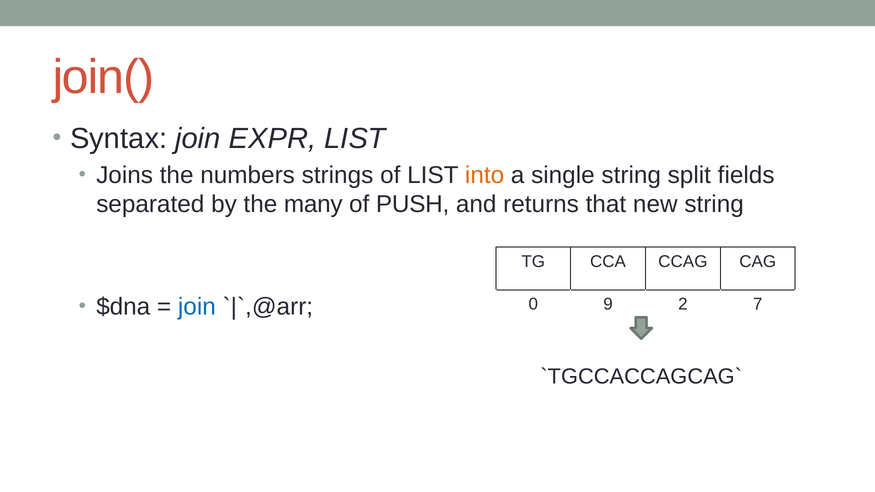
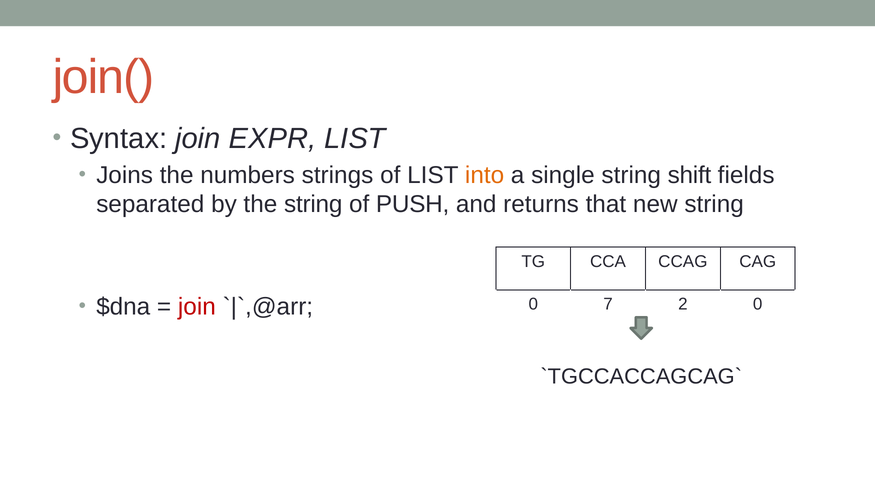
split: split -> shift
the many: many -> string
join at (197, 307) colour: blue -> red
9: 9 -> 7
2 7: 7 -> 0
